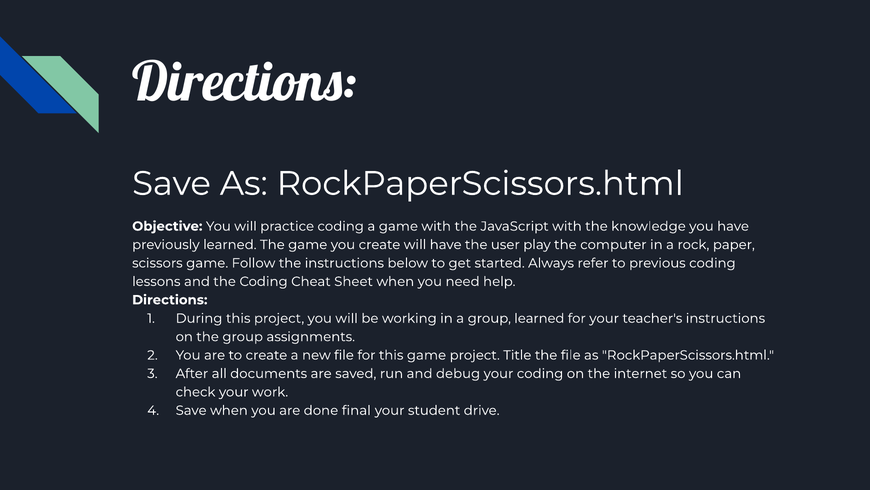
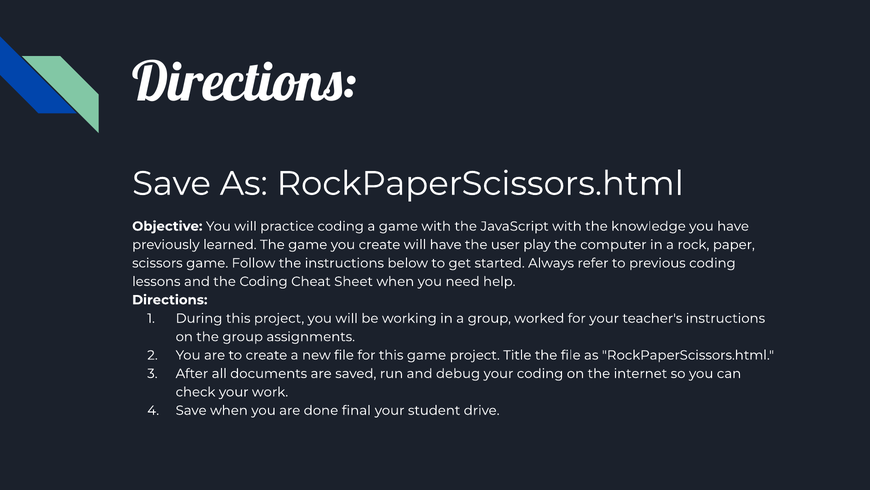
group learned: learned -> worked
